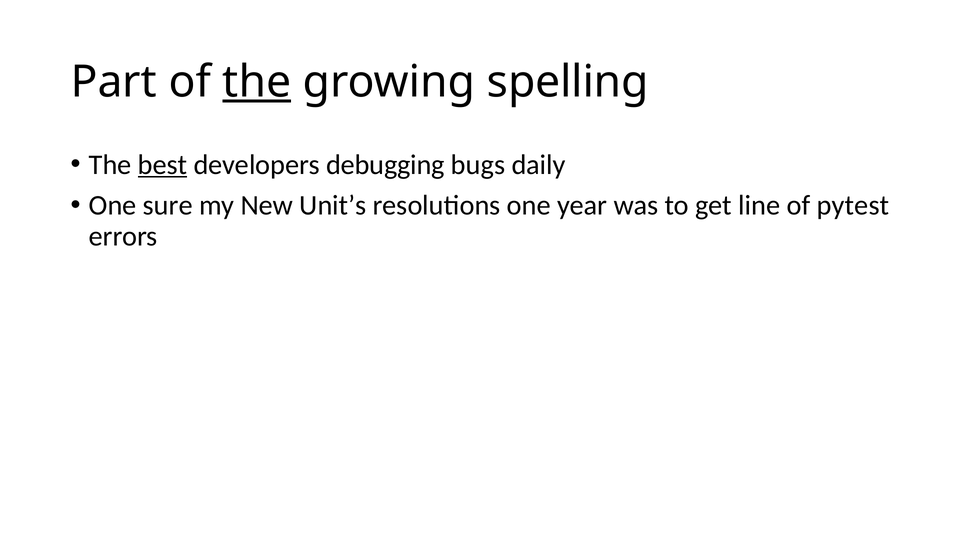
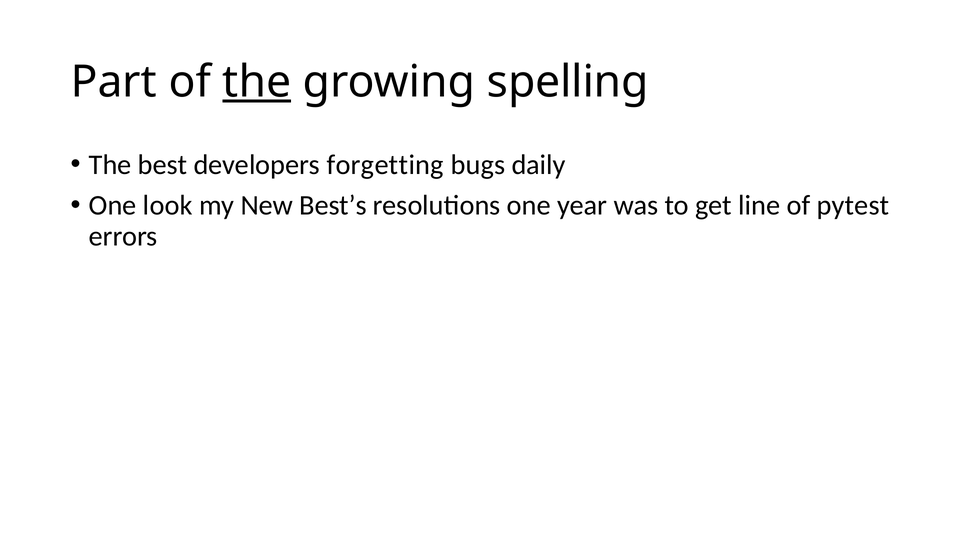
best underline: present -> none
debugging: debugging -> forgetting
sure: sure -> look
Unit’s: Unit’s -> Best’s
